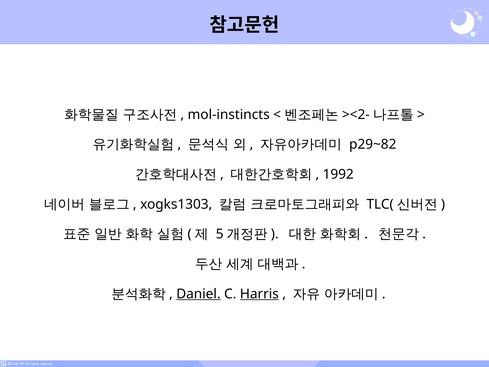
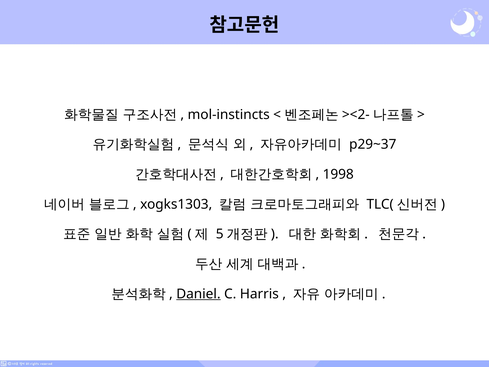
p29~82: p29~82 -> p29~37
1992: 1992 -> 1998
Harris underline: present -> none
